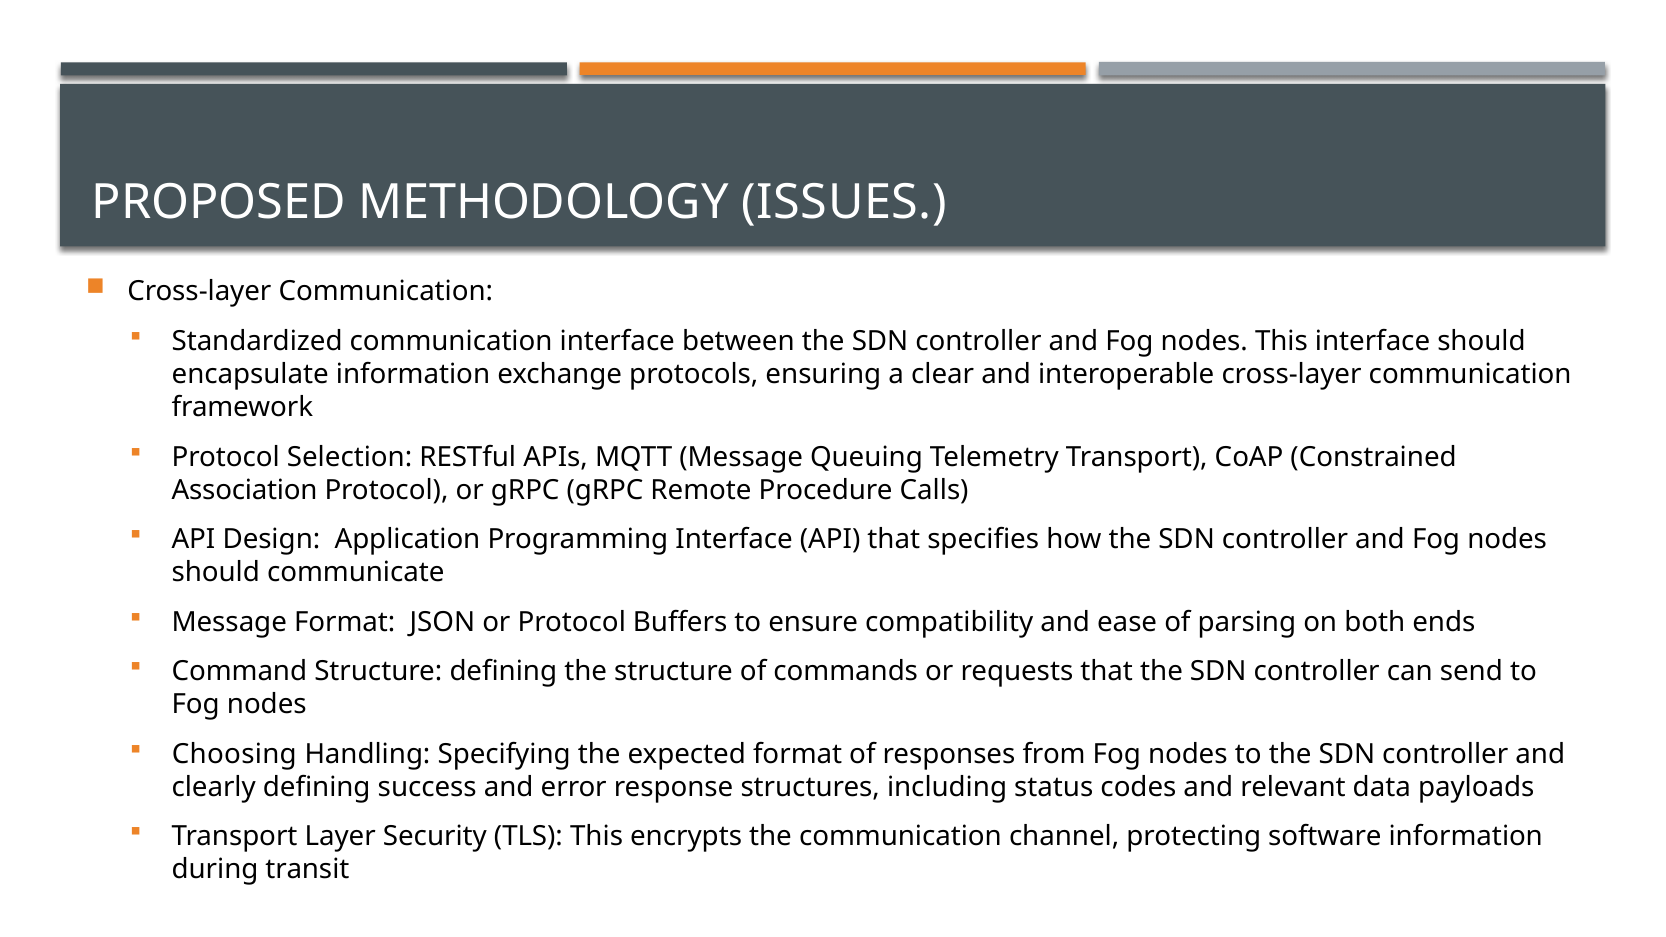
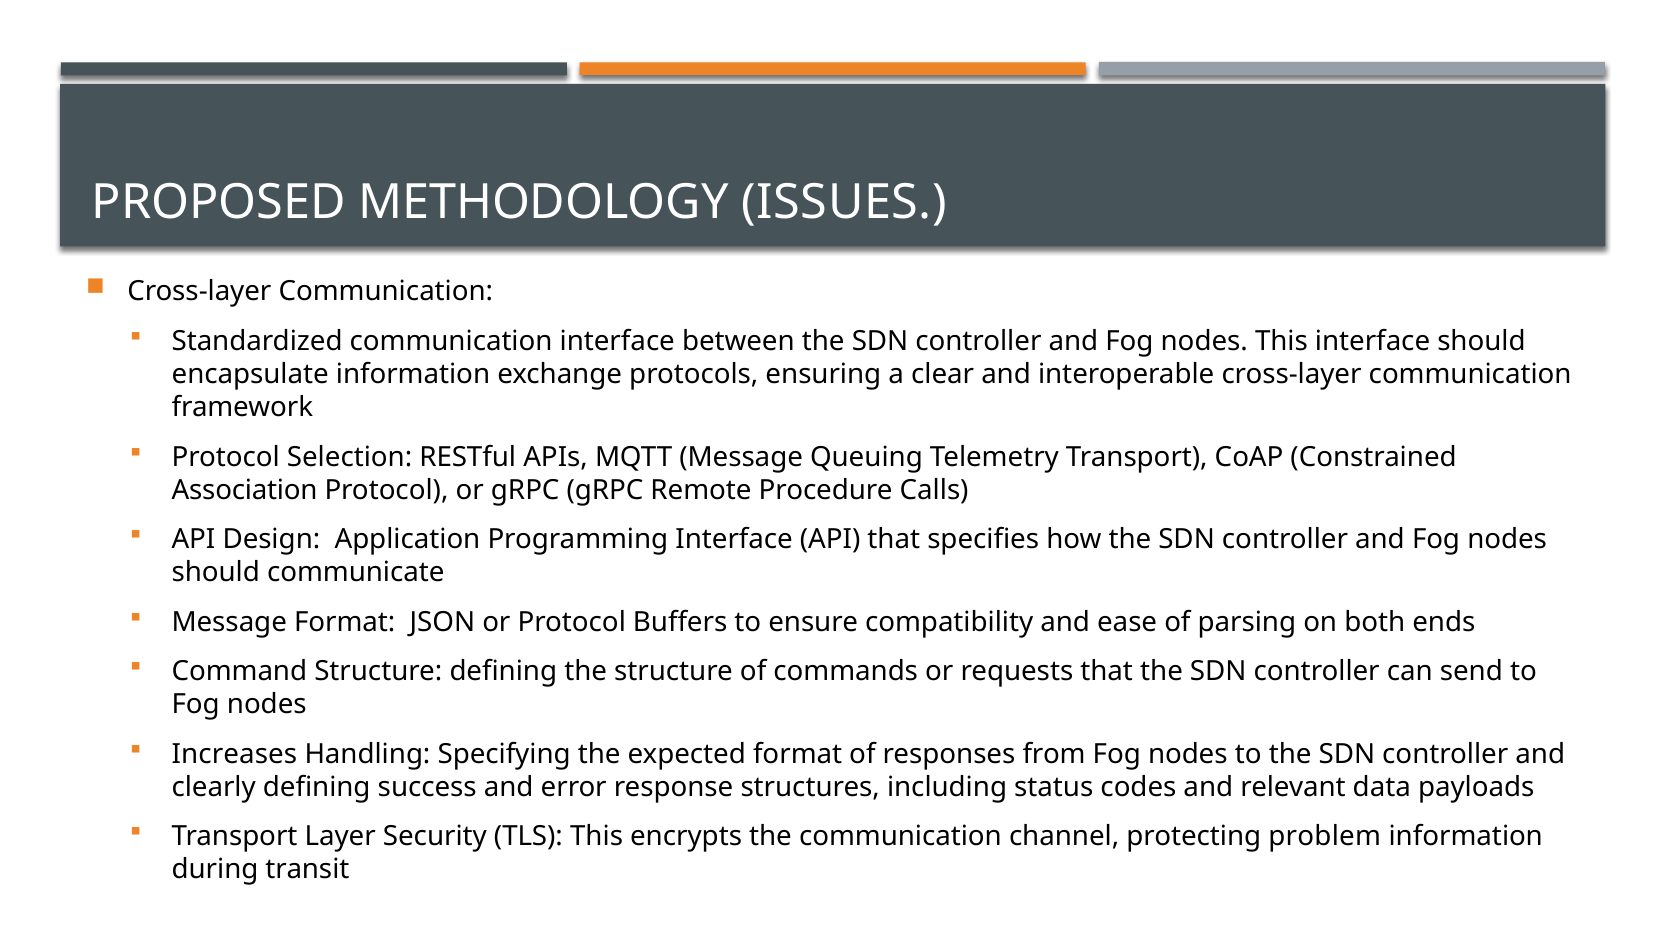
Choosing: Choosing -> Increases
software: software -> problem
